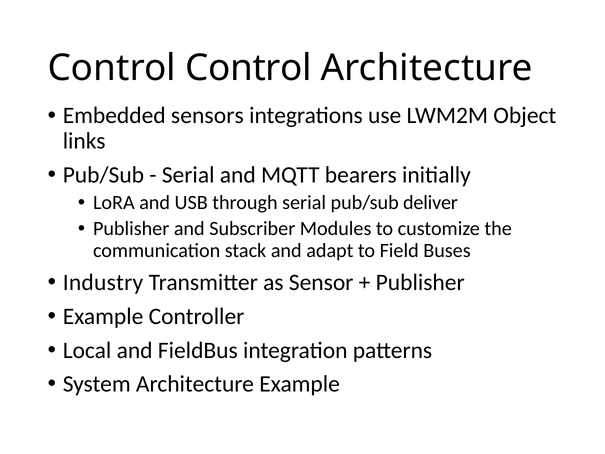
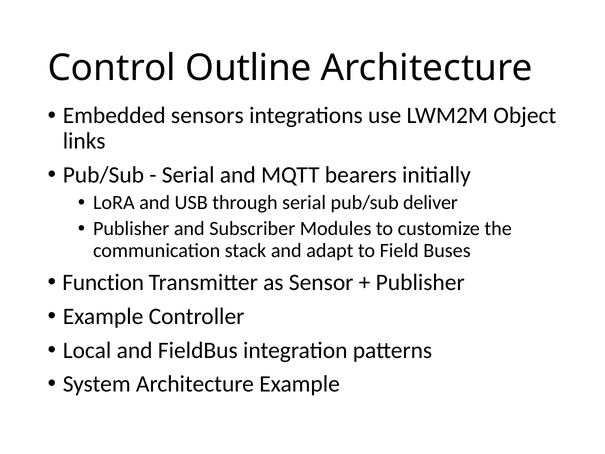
Control Control: Control -> Outline
Industry: Industry -> Function
